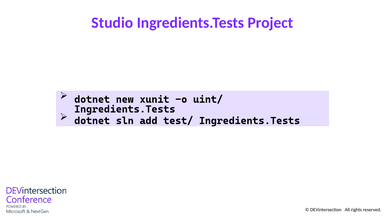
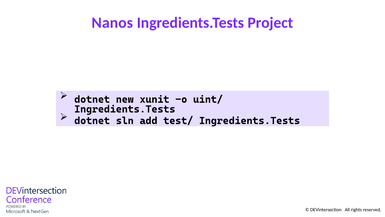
Studio: Studio -> Nanos
